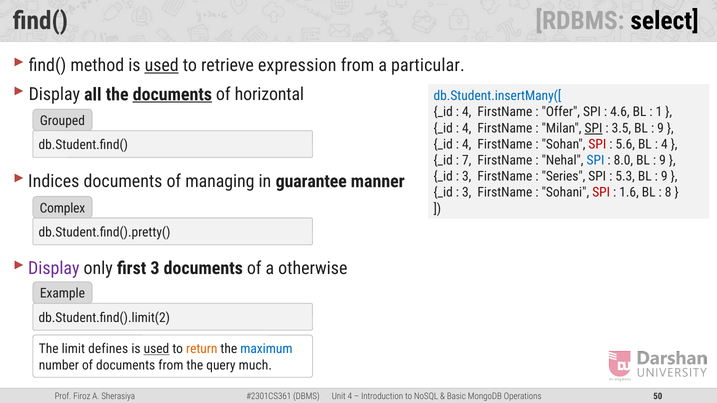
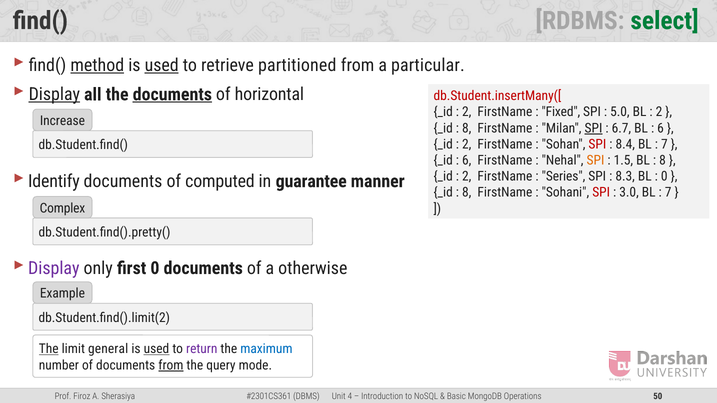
select colour: black -> green
method underline: none -> present
expression: expression -> partitioned
Display at (54, 94) underline: none -> present
db.Student.insertMany([ colour: blue -> red
4 at (467, 112): 4 -> 2
Offer: Offer -> Fixed
4.6: 4.6 -> 5.0
1 at (659, 112): 1 -> 2
Grouped: Grouped -> Increase
4 at (467, 128): 4 -> 8
3.5: 3.5 -> 6.7
9 at (661, 128): 9 -> 6
4 at (467, 144): 4 -> 2
5.6: 5.6 -> 8.4
4 at (664, 144): 4 -> 7
7 at (467, 160): 7 -> 6
SPI at (595, 160) colour: blue -> orange
8.0: 8.0 -> 1.5
9 at (662, 160): 9 -> 8
3 at (467, 177): 3 -> 2
5.3: 5.3 -> 8.3
9 at (664, 177): 9 -> 0
Indices: Indices -> Identify
managing: managing -> computed
3 at (467, 193): 3 -> 8
1.6: 1.6 -> 3.0
8 at (668, 193): 8 -> 7
first 3: 3 -> 0
The at (49, 349) underline: none -> present
defines: defines -> general
return colour: orange -> purple
from at (171, 365) underline: none -> present
much: much -> mode
